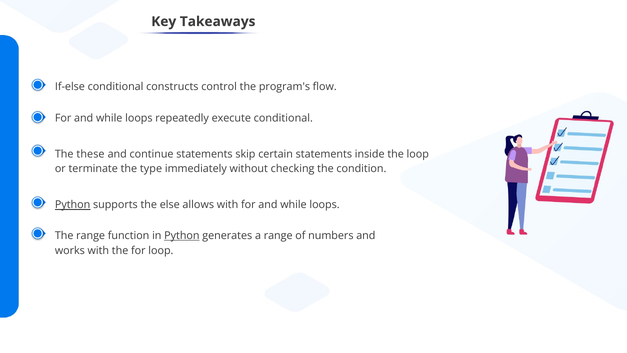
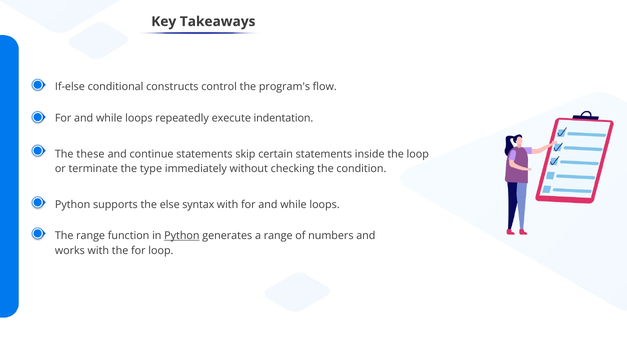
execute conditional: conditional -> indentation
Python at (73, 205) underline: present -> none
allows: allows -> syntax
